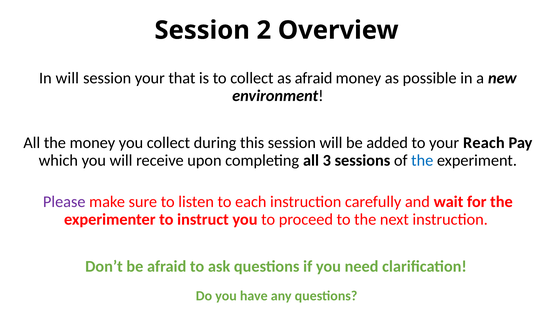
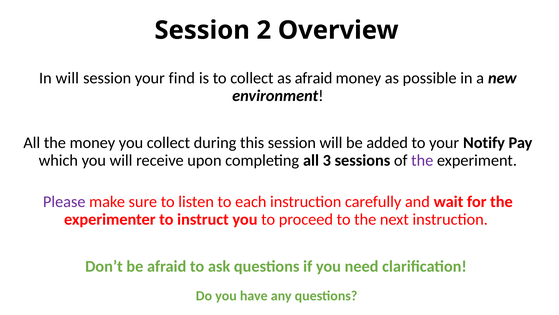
that: that -> find
Reach: Reach -> Notify
the at (422, 160) colour: blue -> purple
